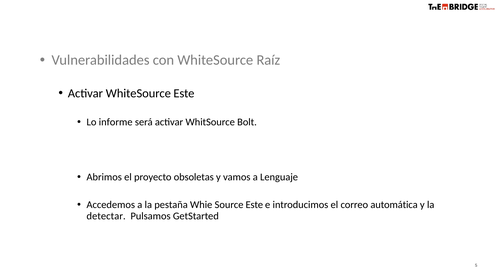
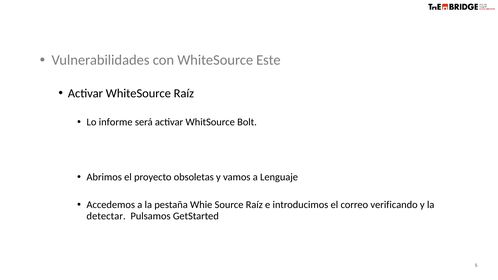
Raíz: Raíz -> Este
WhiteSource Este: Este -> Raíz
Source Este: Este -> Raíz
automática: automática -> verificando
